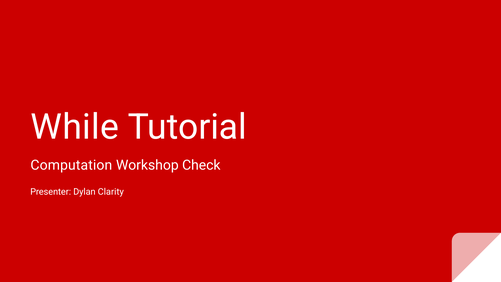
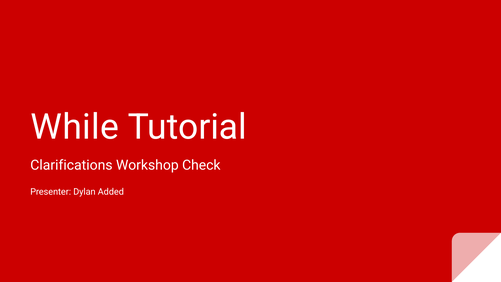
Computation: Computation -> Clarifications
Clarity: Clarity -> Added
